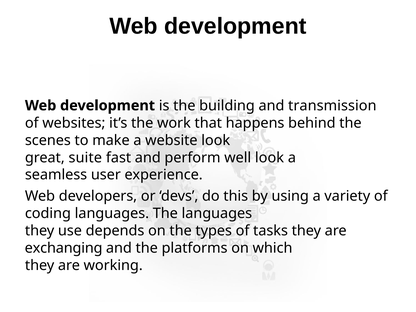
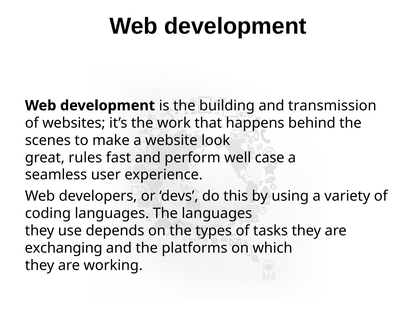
suite: suite -> rules
well look: look -> case
